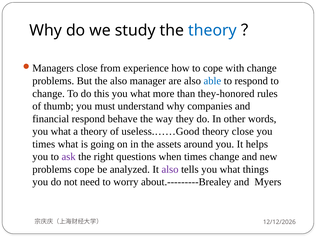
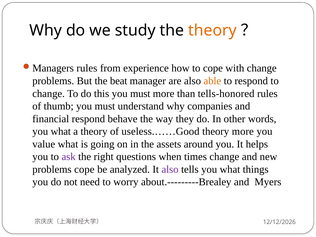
theory at (212, 30) colour: blue -> orange
close at (87, 68): close -> rules
the also: also -> beat
able colour: blue -> orange
this you what: what -> must
they-honored: they-honored -> tells-honored
theory close: close -> more
times at (44, 144): times -> value
